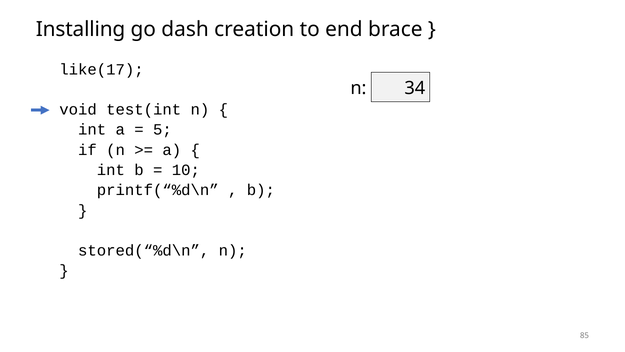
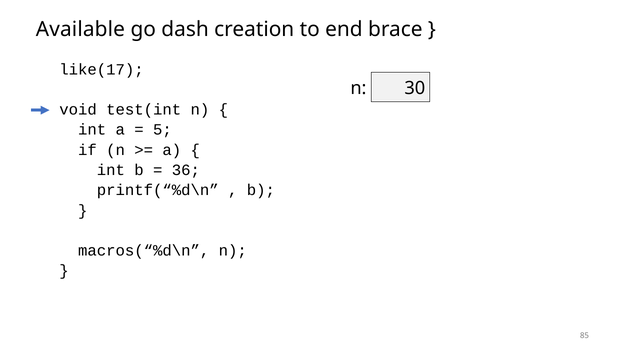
Installing: Installing -> Available
34: 34 -> 30
10: 10 -> 36
stored(“%d\n: stored(“%d\n -> macros(“%d\n
